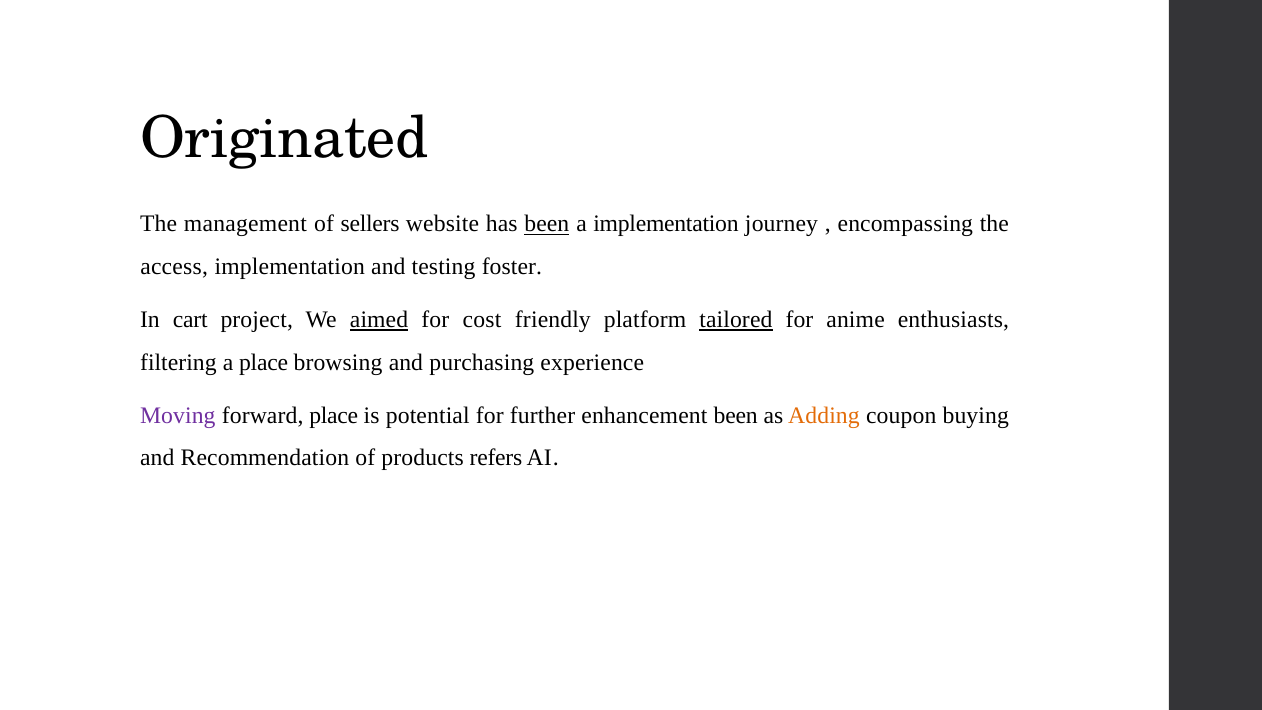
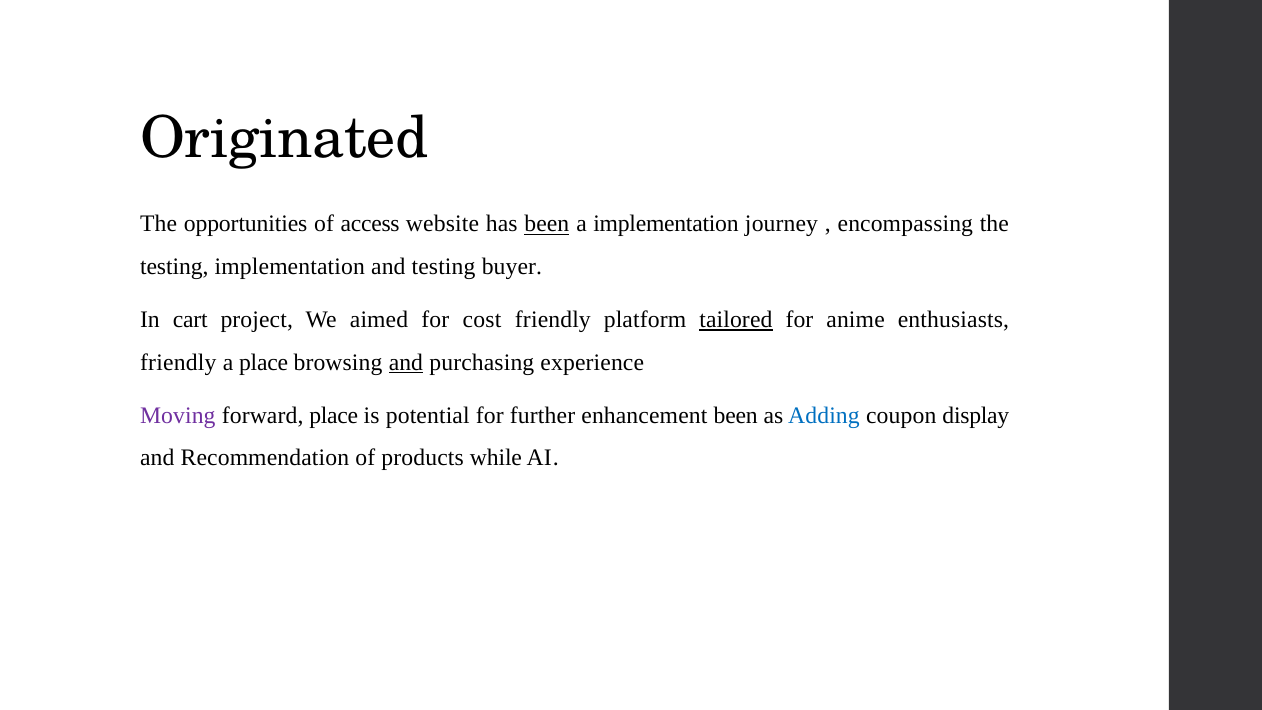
management: management -> opportunities
sellers: sellers -> access
access at (174, 267): access -> testing
foster: foster -> buyer
aimed underline: present -> none
filtering at (178, 362): filtering -> friendly
and at (406, 362) underline: none -> present
Adding colour: orange -> blue
buying: buying -> display
refers: refers -> while
